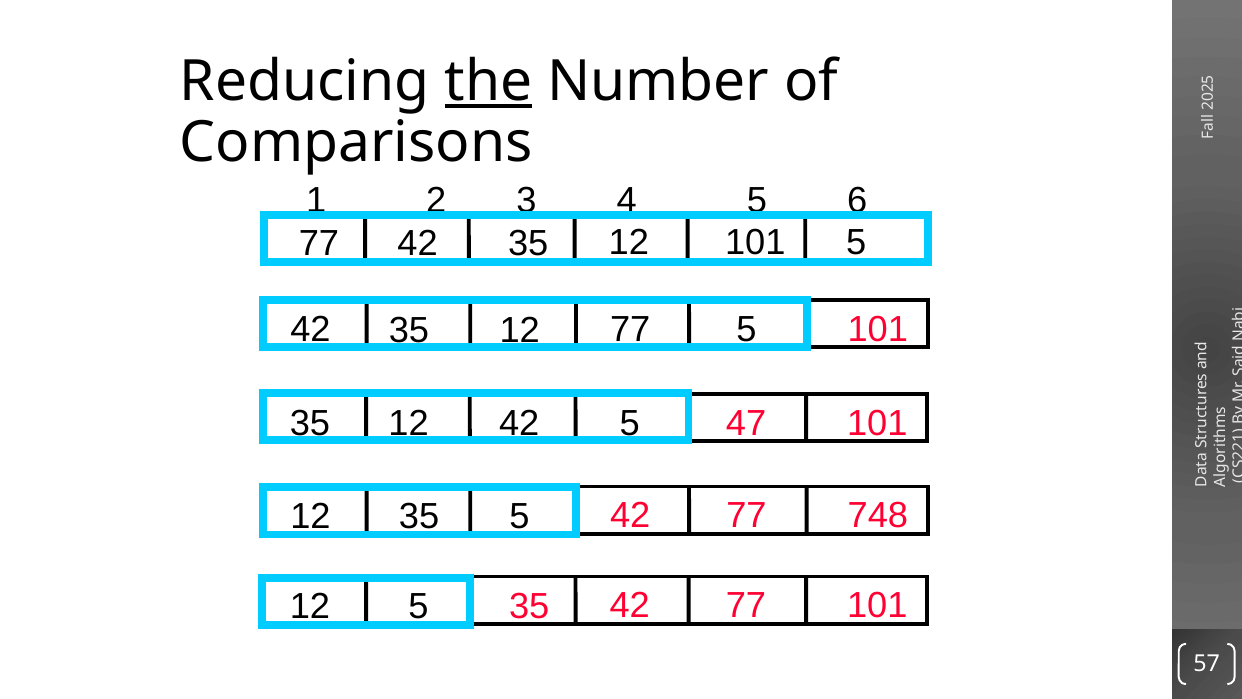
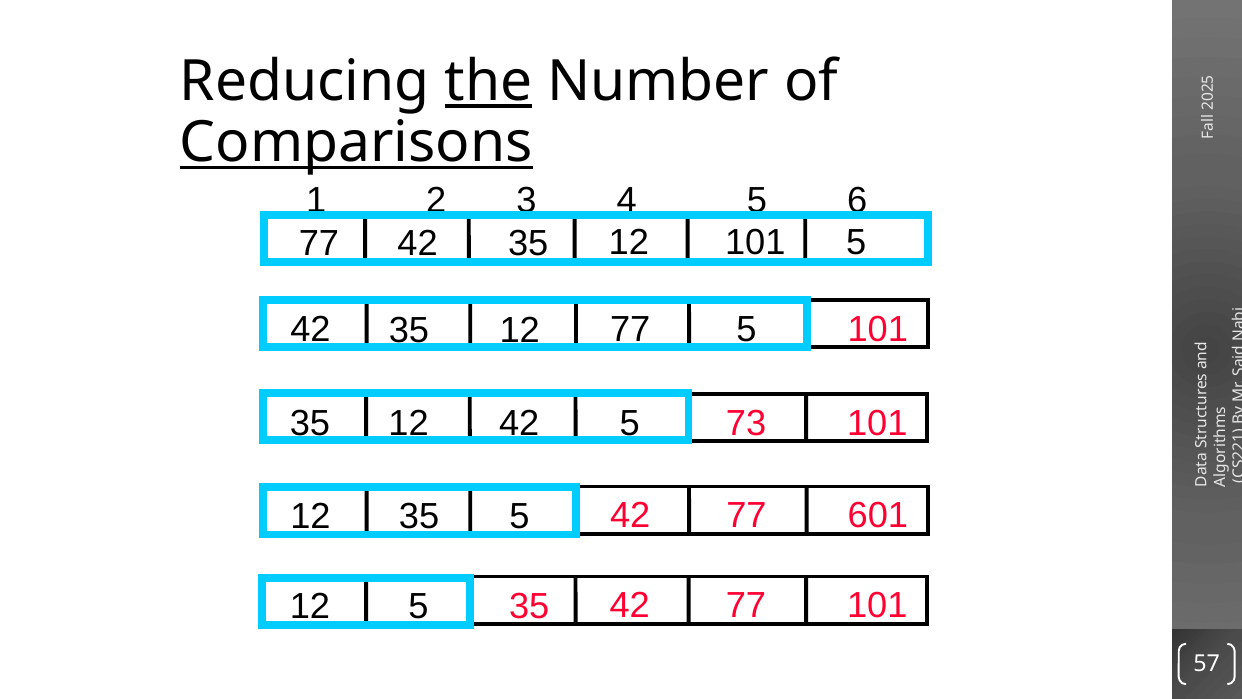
Comparisons underline: none -> present
47: 47 -> 73
748: 748 -> 601
